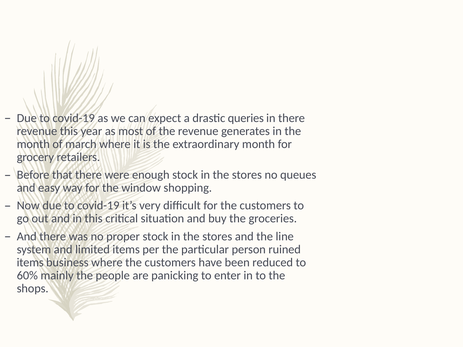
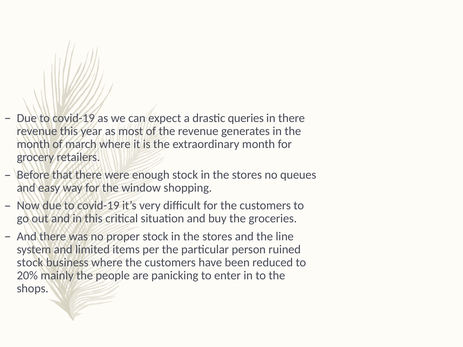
items at (30, 263): items -> stock
60%: 60% -> 20%
